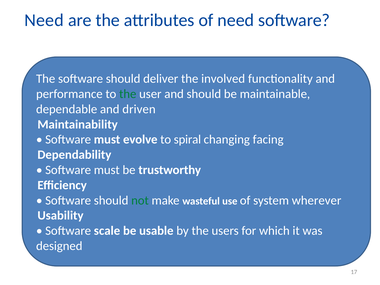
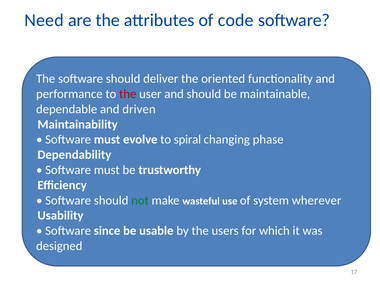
of need: need -> code
involved: involved -> oriented
the at (128, 94) colour: green -> red
facing: facing -> phase
scale: scale -> since
